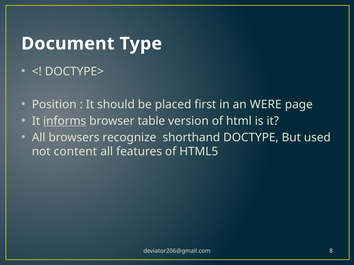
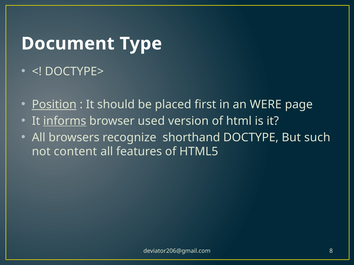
Position underline: none -> present
table: table -> used
used: used -> such
